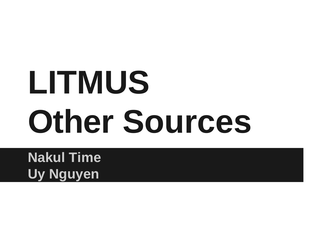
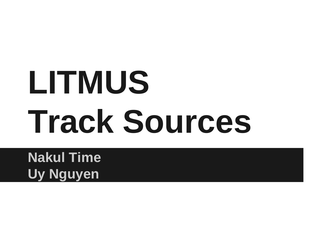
Other: Other -> Track
